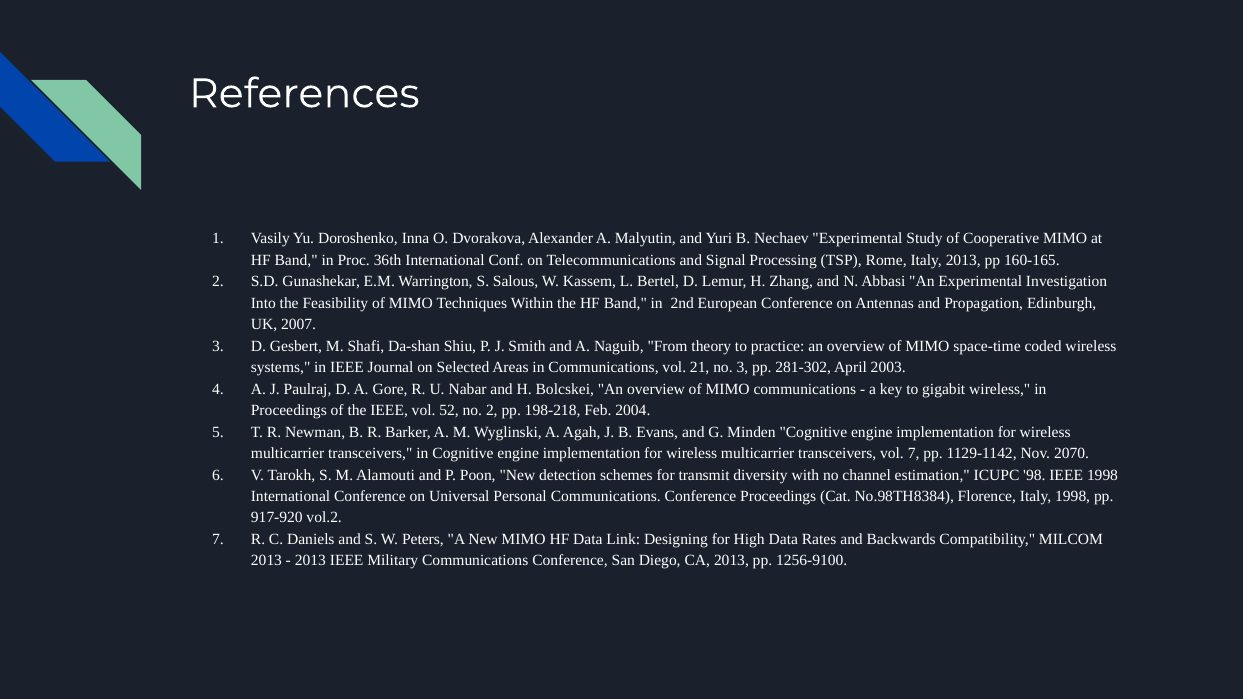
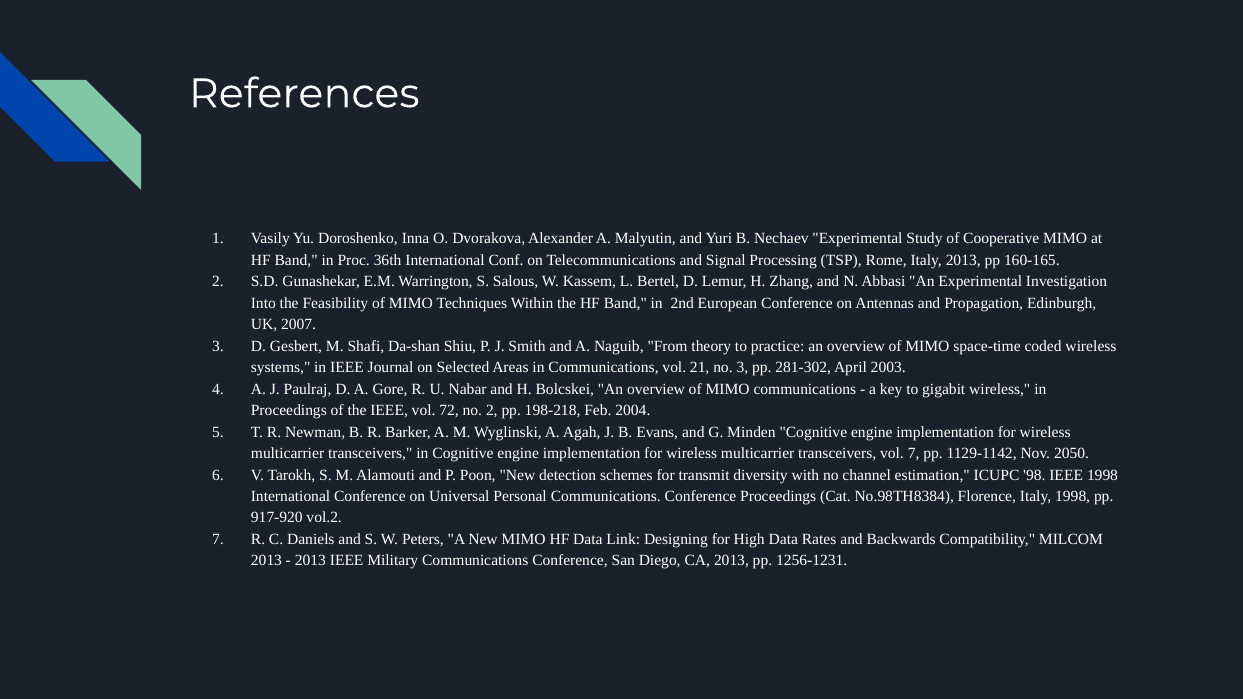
52: 52 -> 72
2070: 2070 -> 2050
1256-9100: 1256-9100 -> 1256-1231
